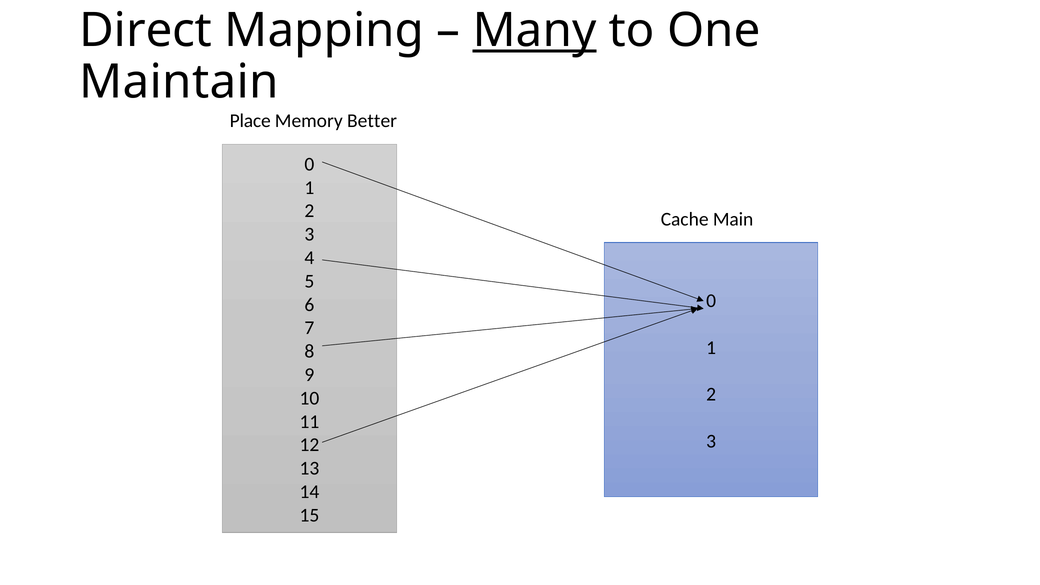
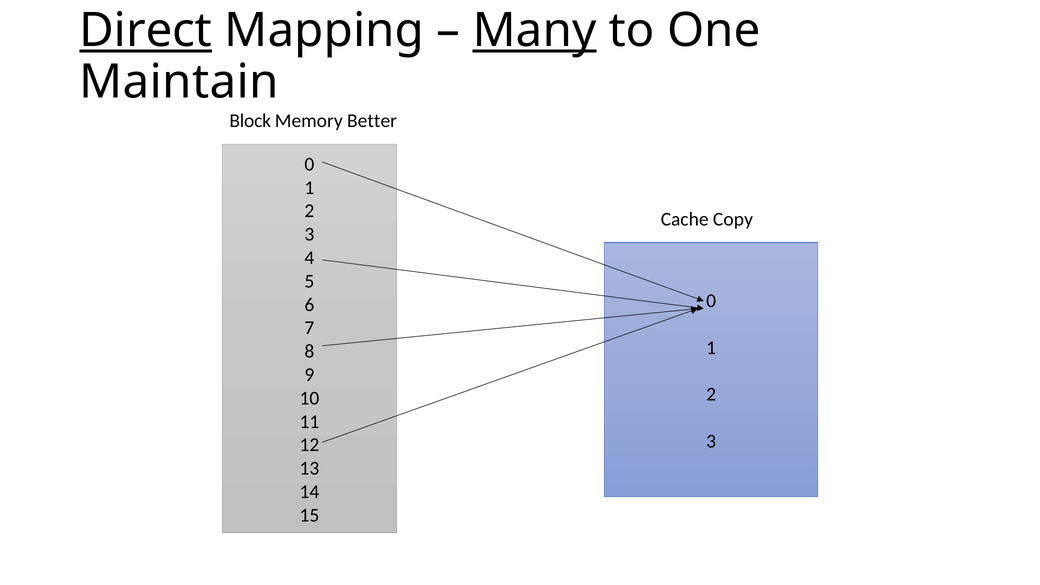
Direct underline: none -> present
Place: Place -> Block
Main: Main -> Copy
